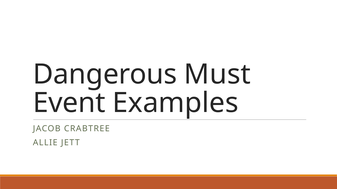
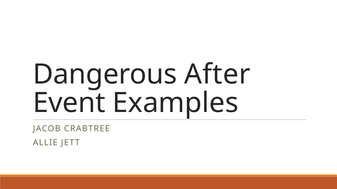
Must: Must -> After
